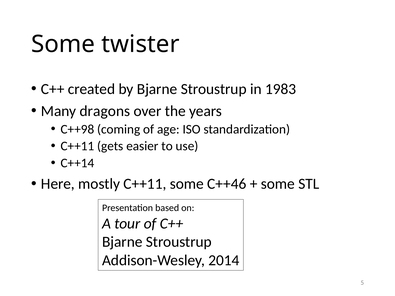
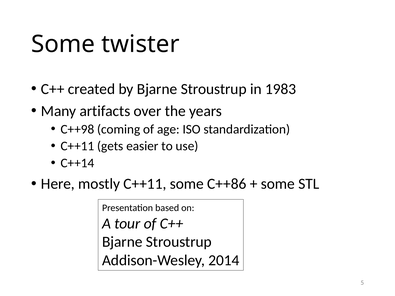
dragons: dragons -> artifacts
C++46: C++46 -> C++86
